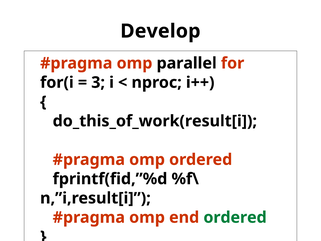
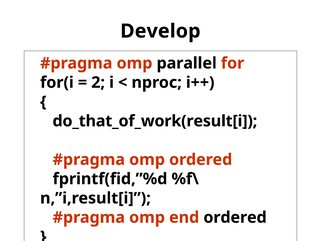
3: 3 -> 2
do_this_of_work(result[i: do_this_of_work(result[i -> do_that_of_work(result[i
ordered at (235, 217) colour: green -> black
